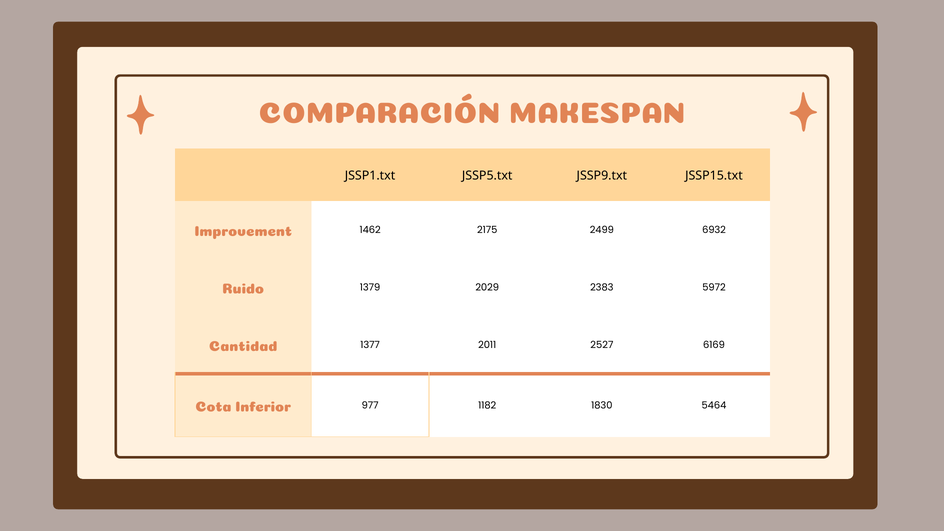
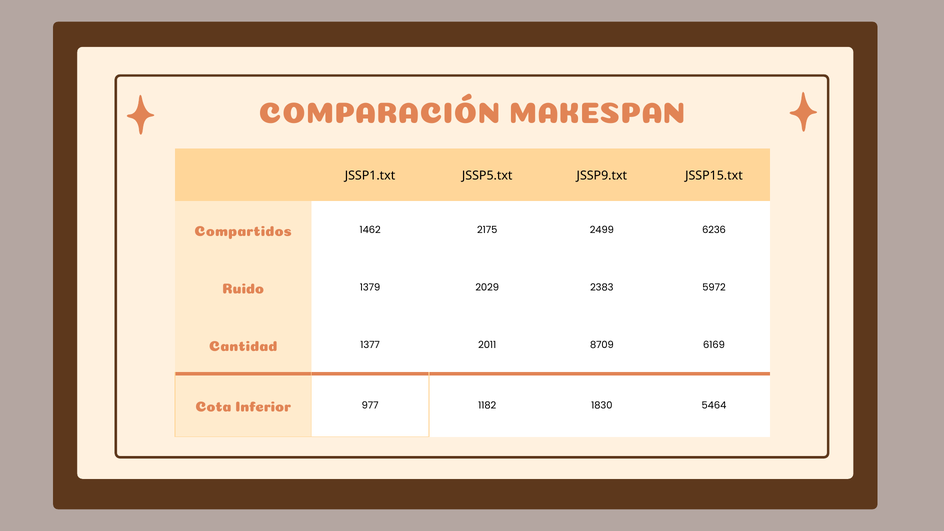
Improvement: Improvement -> Compartidos
6932: 6932 -> 6236
2527: 2527 -> 8709
